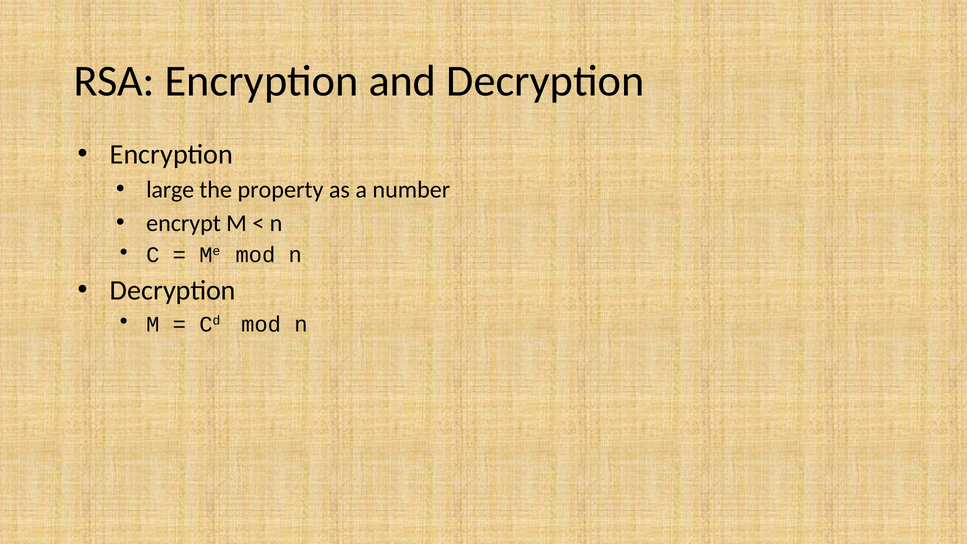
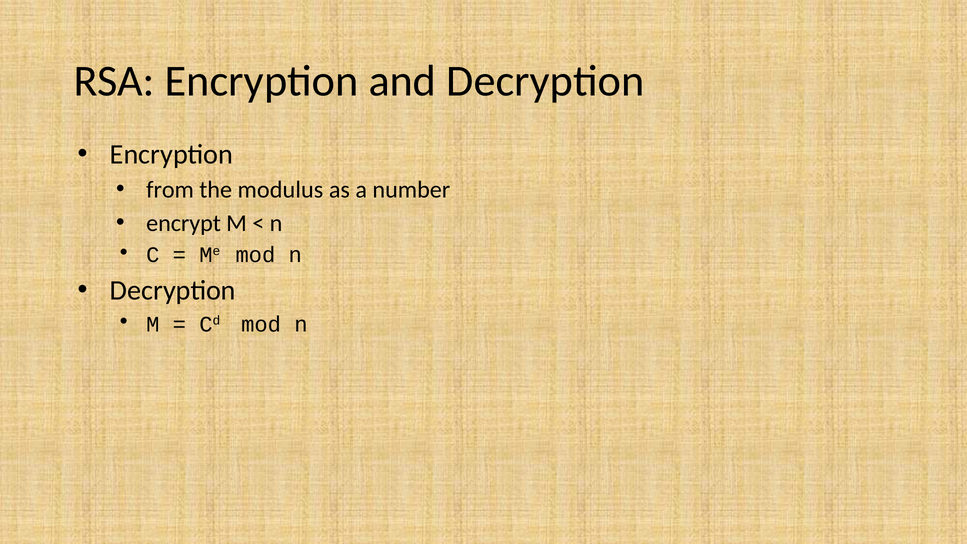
large: large -> from
property: property -> modulus
